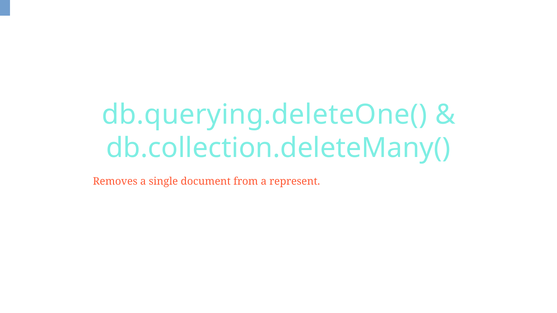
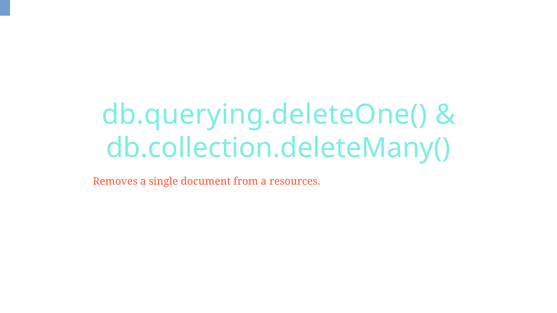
represent: represent -> resources
